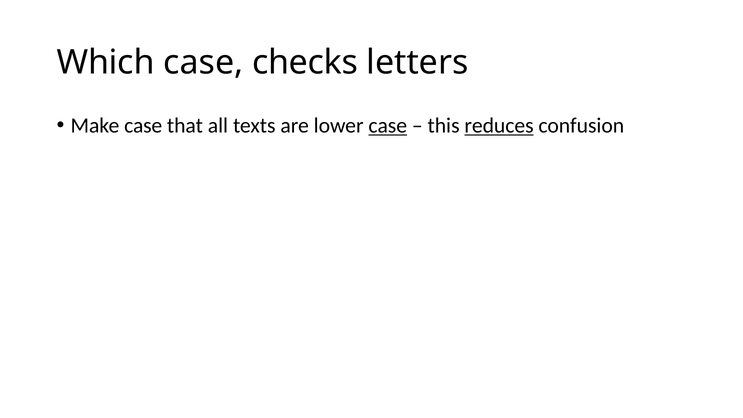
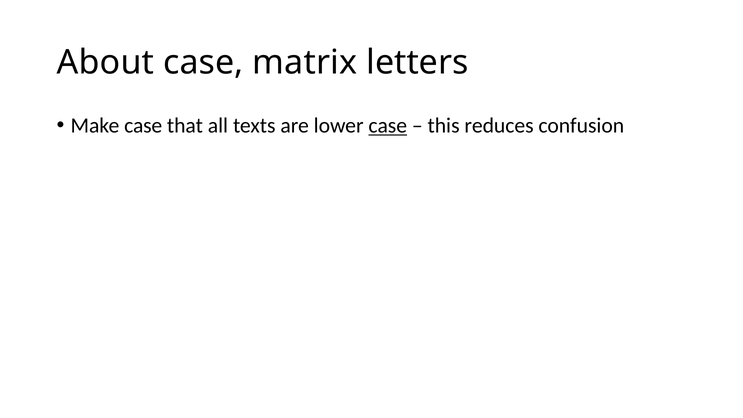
Which: Which -> About
checks: checks -> matrix
reduces underline: present -> none
